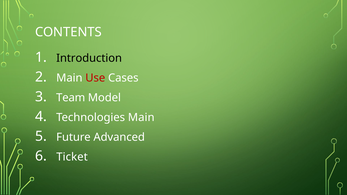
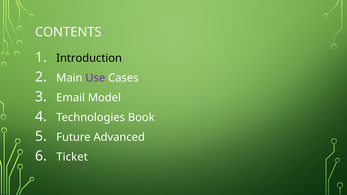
Use colour: red -> purple
Team: Team -> Email
Technologies Main: Main -> Book
